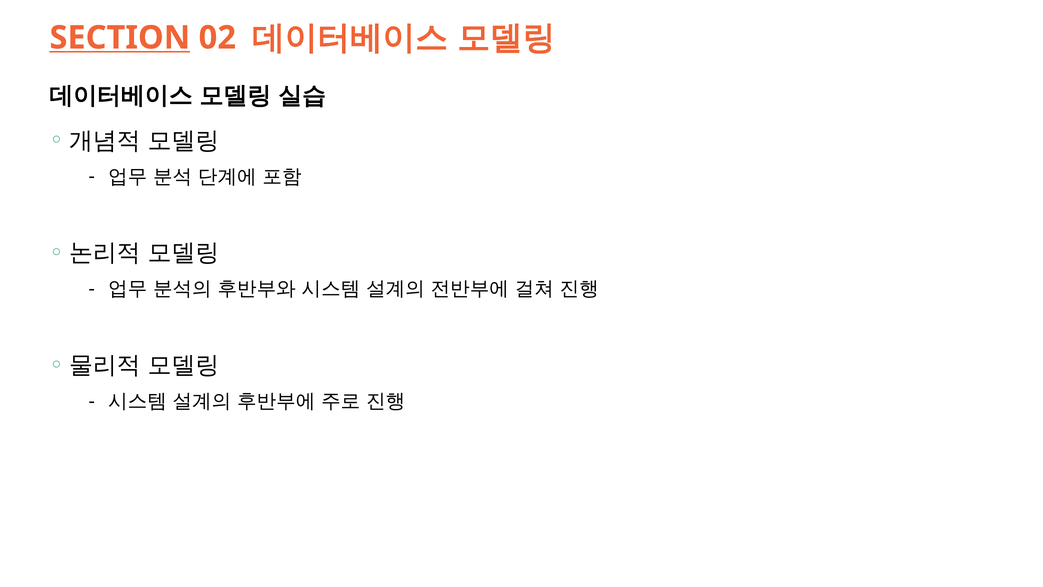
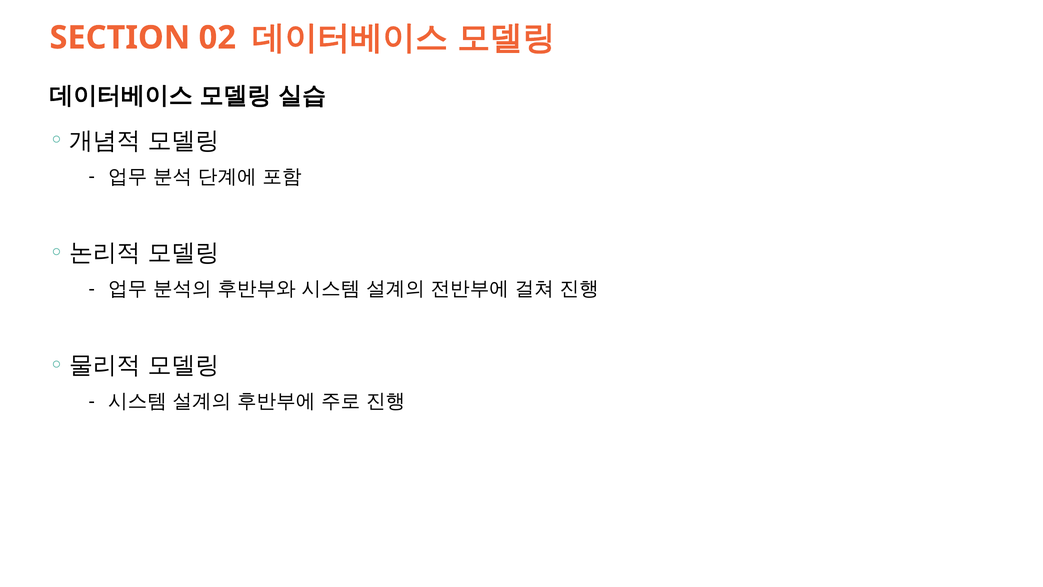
SECTION underline: present -> none
